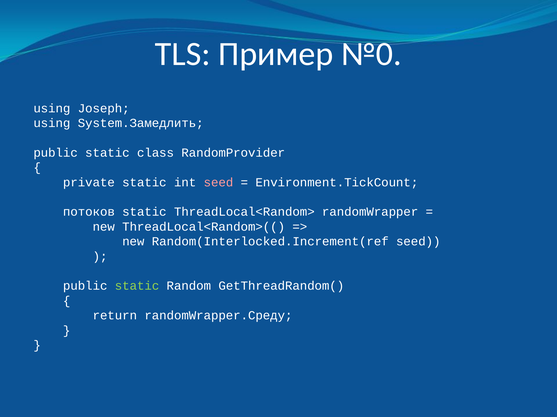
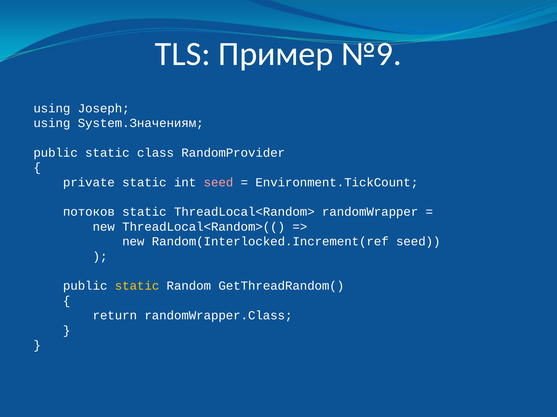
№0: №0 -> №9
System.Замедлить: System.Замедлить -> System.Значениям
static at (137, 286) colour: light green -> yellow
randomWrapper.Среду: randomWrapper.Среду -> randomWrapper.Class
